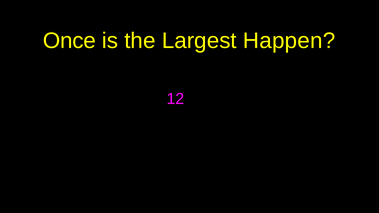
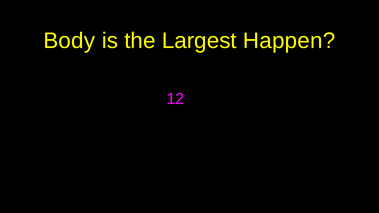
Once: Once -> Body
